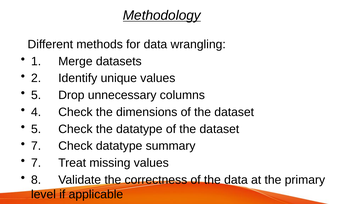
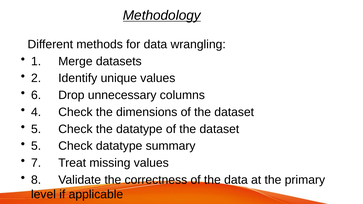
5 at (36, 95): 5 -> 6
7 at (36, 146): 7 -> 5
